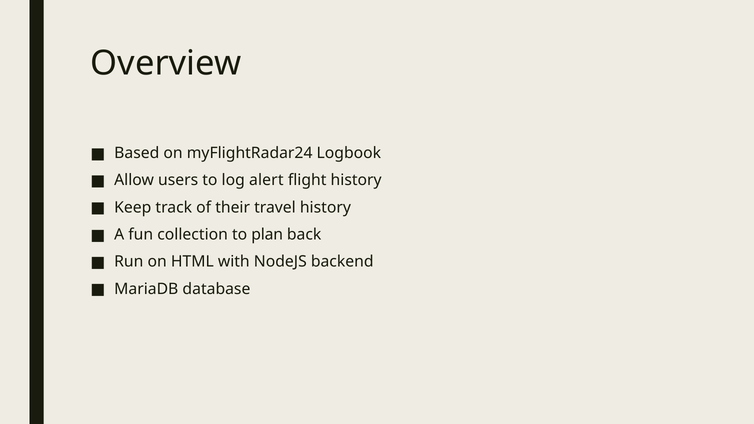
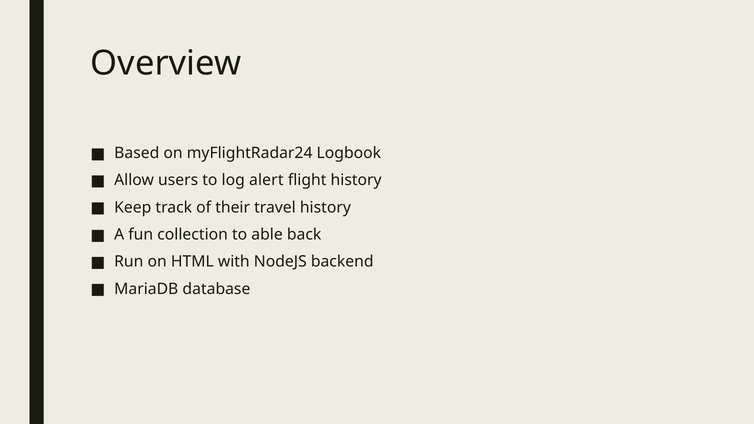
plan: plan -> able
